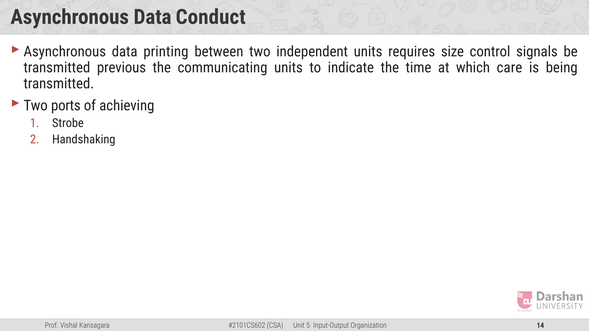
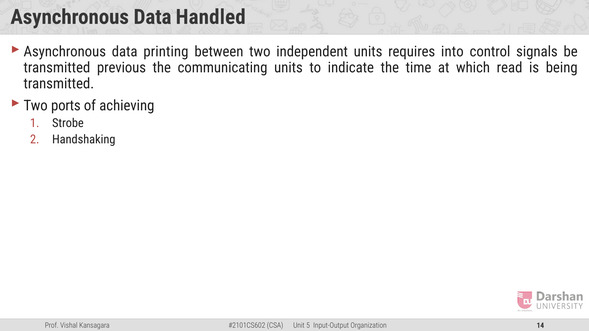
Conduct: Conduct -> Handled
size: size -> into
care: care -> read
